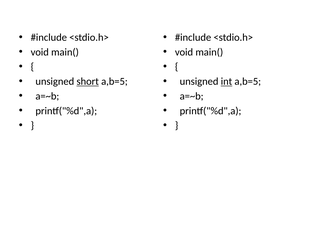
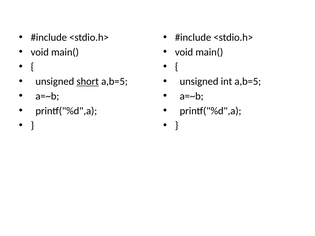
int underline: present -> none
